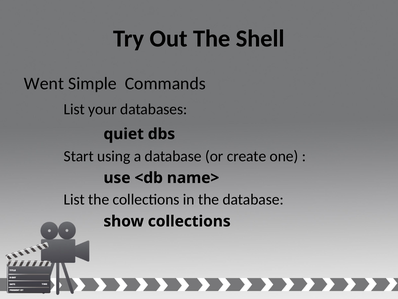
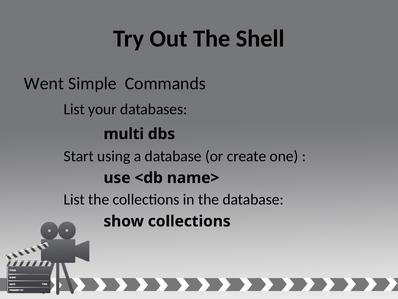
quiet: quiet -> multi
